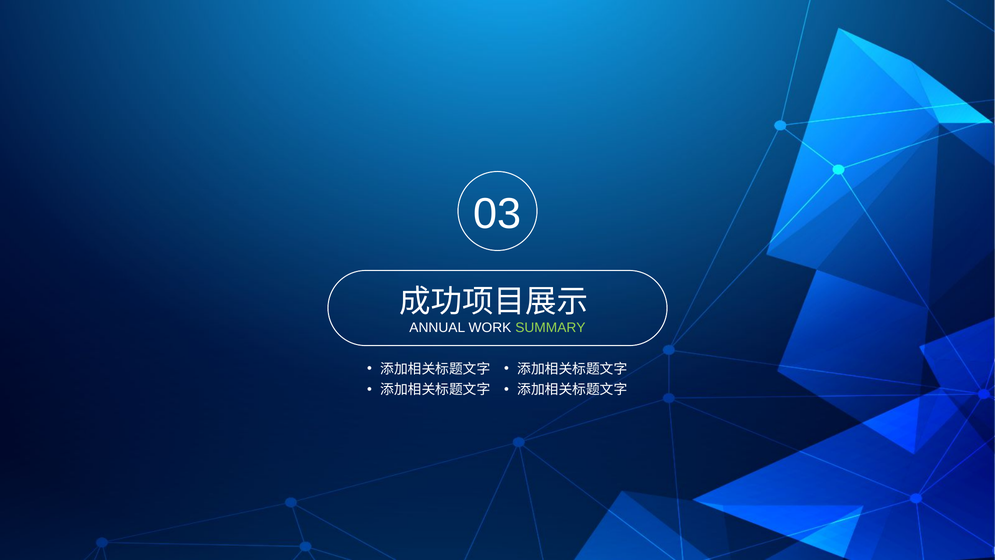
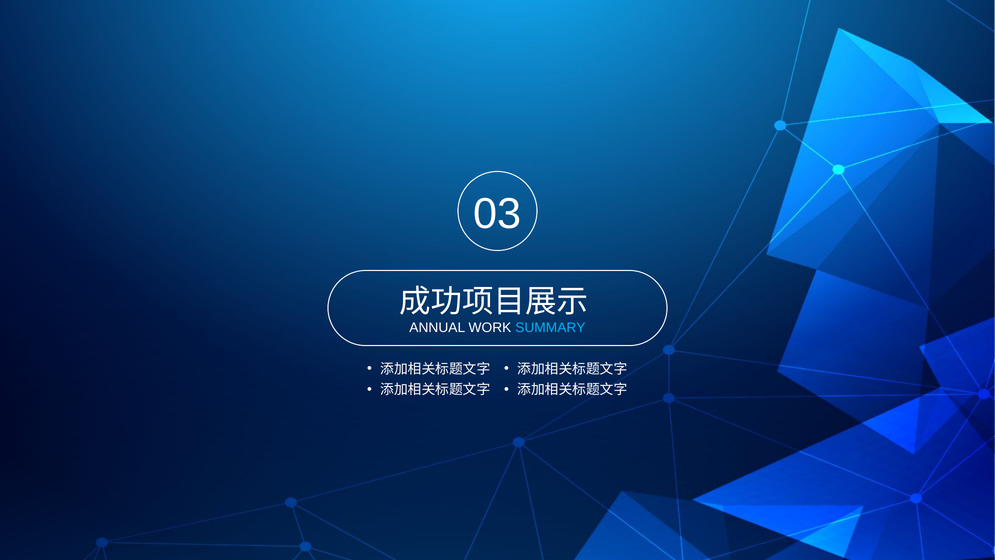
SUMMARY colour: light green -> light blue
